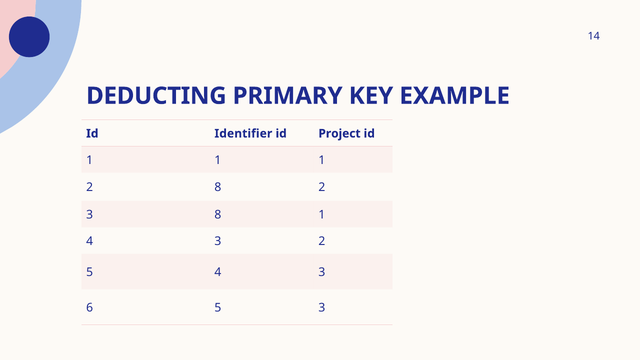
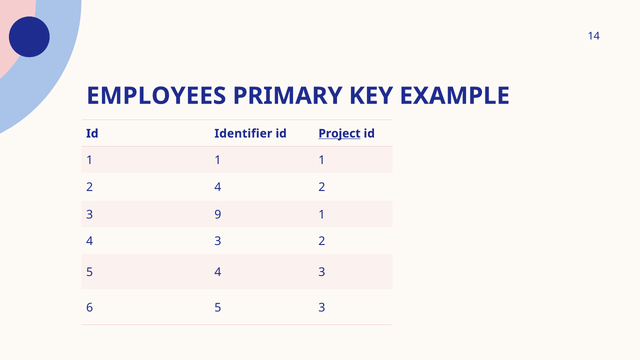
DEDUCTING: DEDUCTING -> EMPLOYEES
Project underline: none -> present
2 8: 8 -> 4
3 8: 8 -> 9
